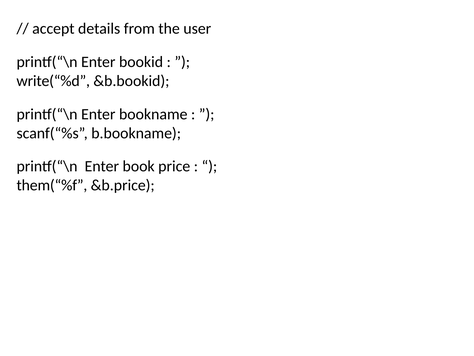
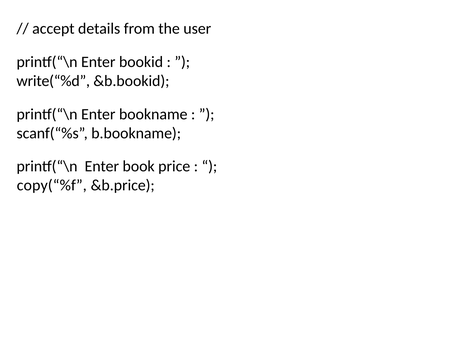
them(“%f: them(“%f -> copy(“%f
